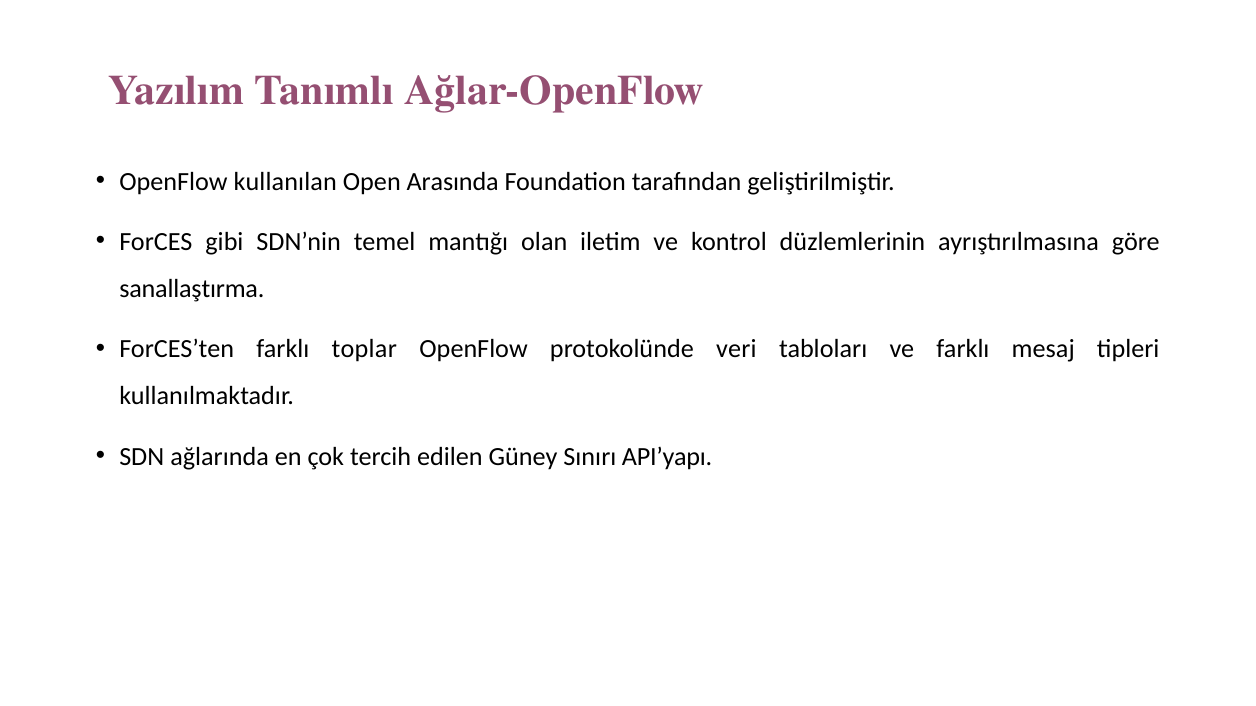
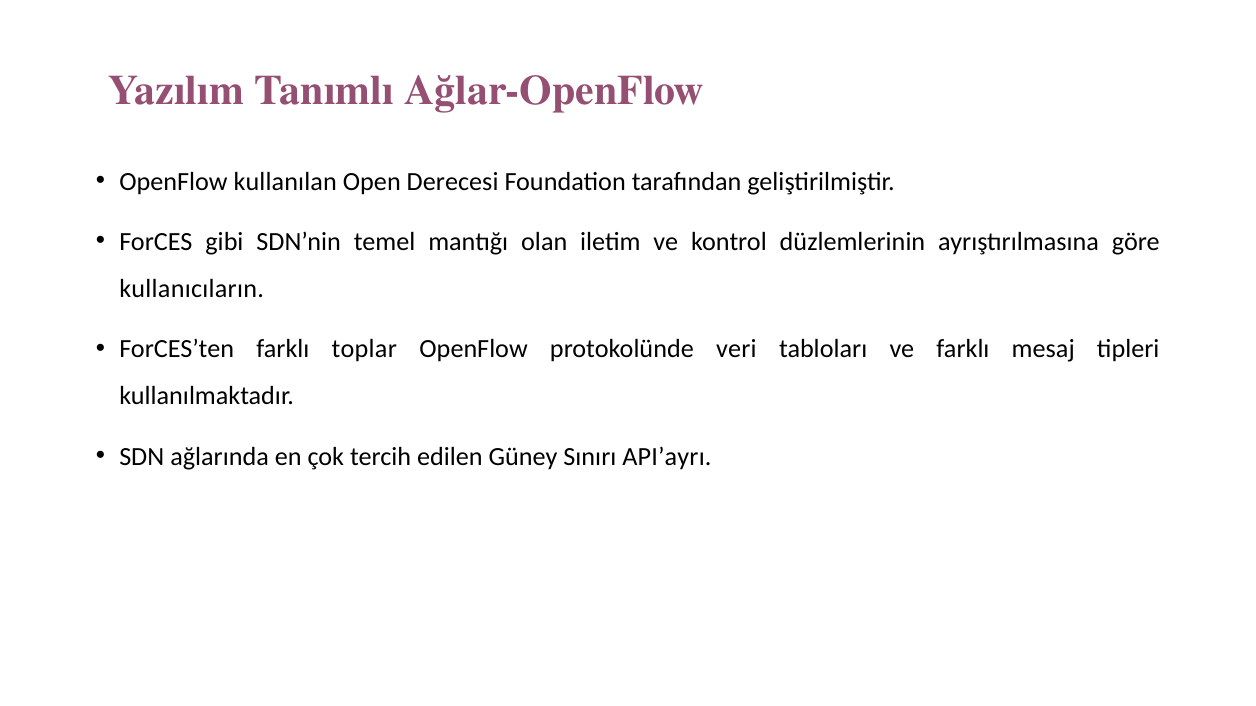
Arasında: Arasında -> Derecesi
sanallaştırma: sanallaştırma -> kullanıcıların
API’yapı: API’yapı -> API’ayrı
